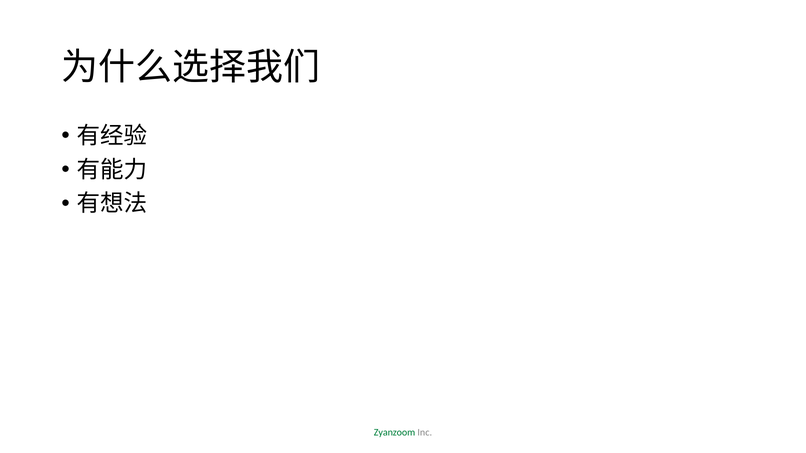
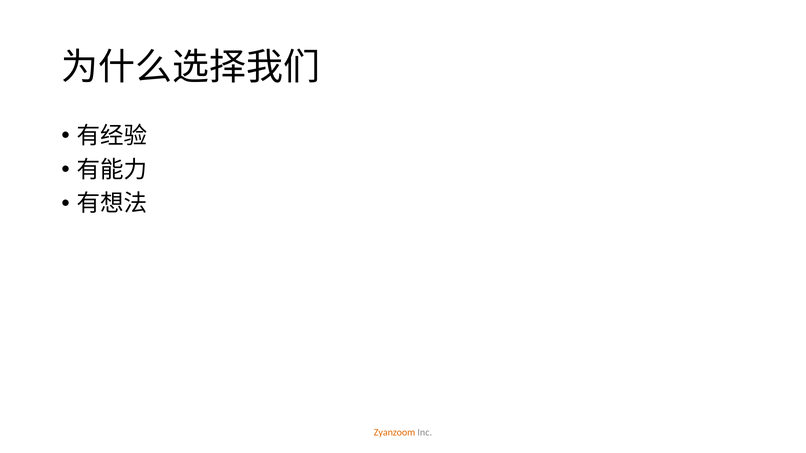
Zyanzoom colour: green -> orange
